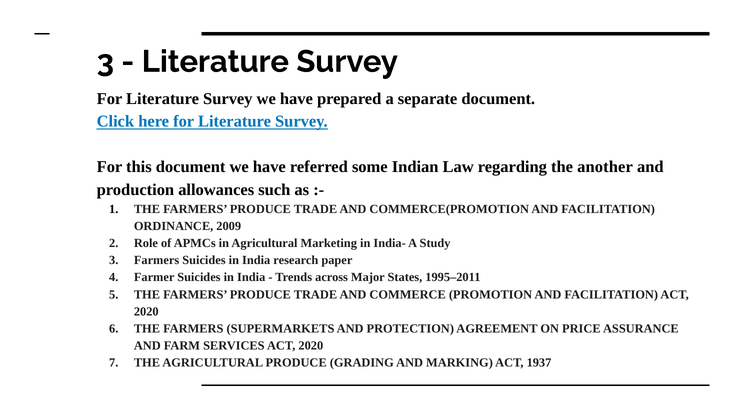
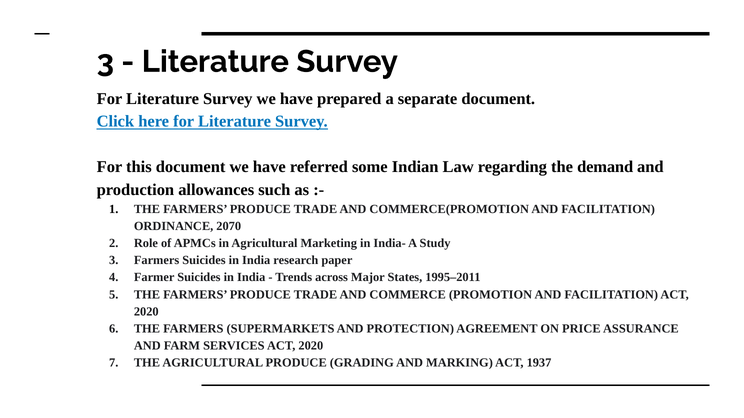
another: another -> demand
2009: 2009 -> 2070
